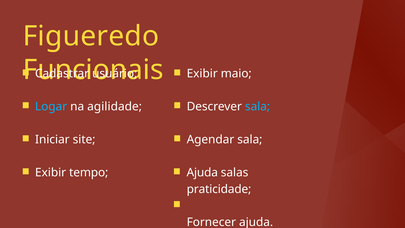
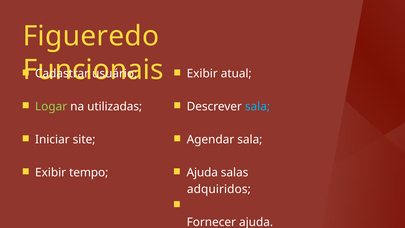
maio: maio -> atual
Logar colour: light blue -> light green
agilidade: agilidade -> utilizadas
praticidade: praticidade -> adquiridos
